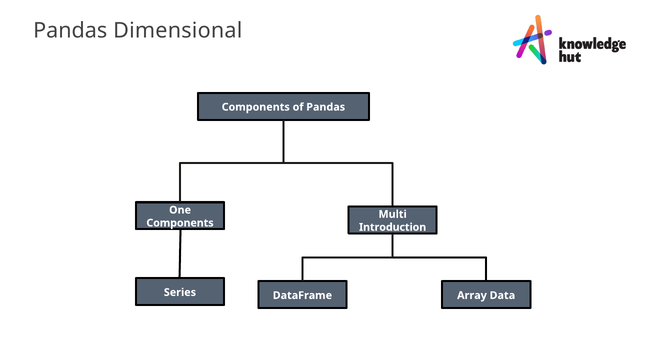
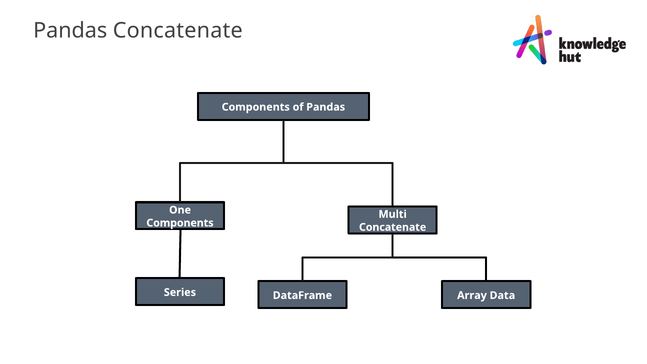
Pandas Dimensional: Dimensional -> Concatenate
Introduction at (393, 227): Introduction -> Concatenate
